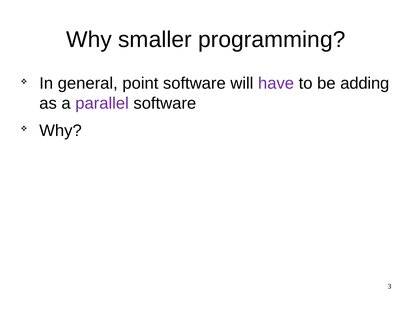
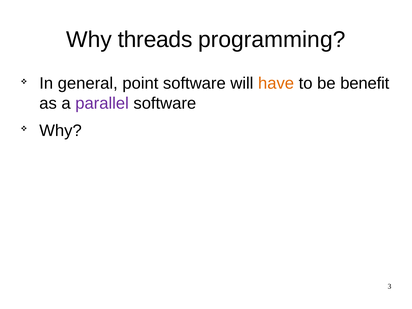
smaller: smaller -> threads
have colour: purple -> orange
adding: adding -> benefit
